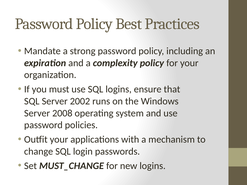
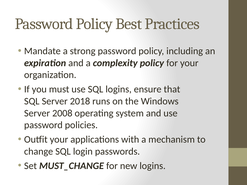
2002: 2002 -> 2018
